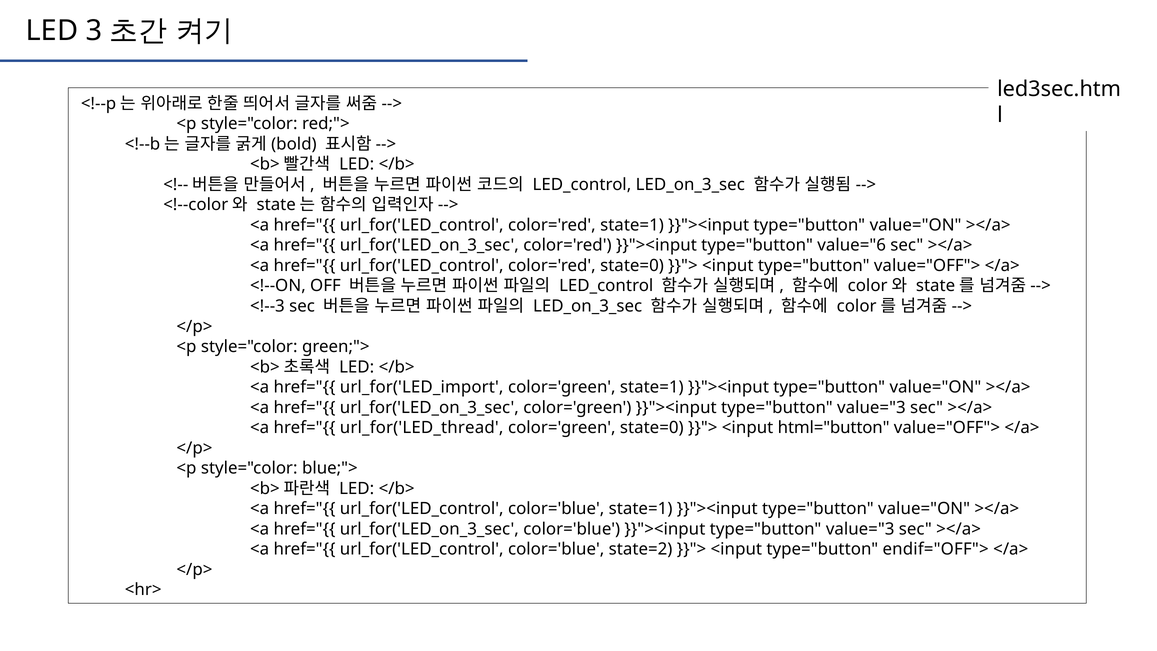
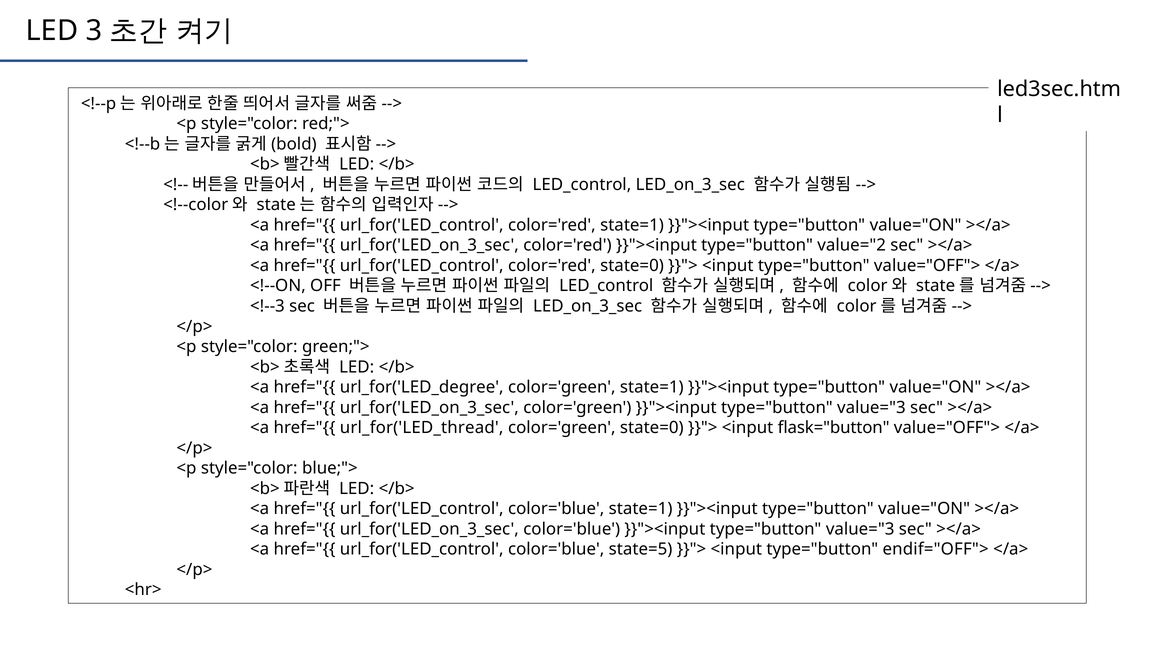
value="6: value="6 -> value="2
url_for('LED_import: url_for('LED_import -> url_for('LED_degree
html="button: html="button -> flask="button
state=2: state=2 -> state=5
